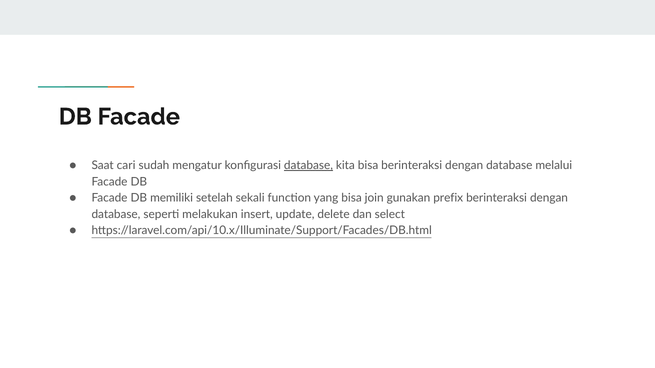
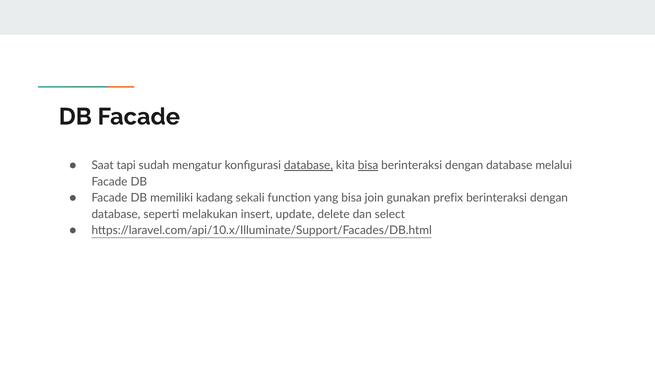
cari: cari -> tapi
bisa at (368, 166) underline: none -> present
setelah: setelah -> kadang
